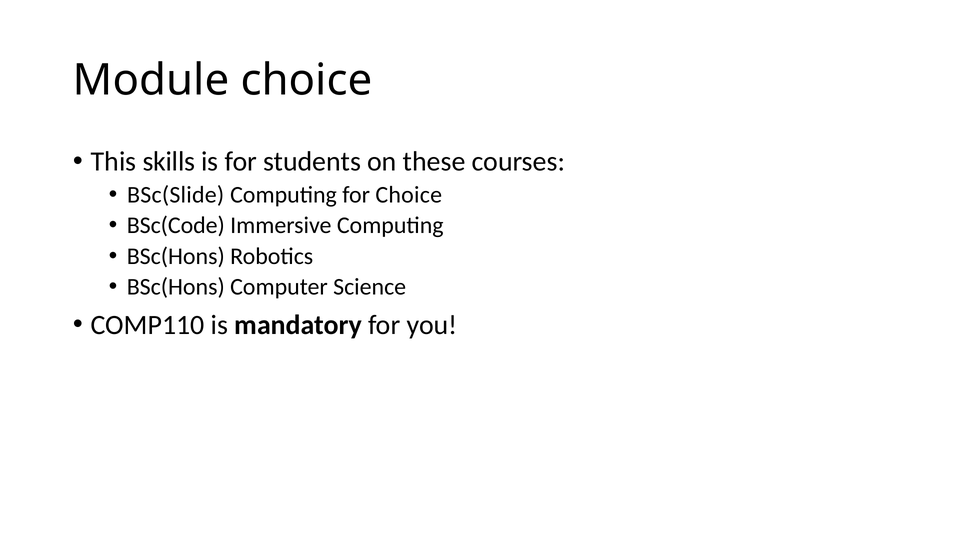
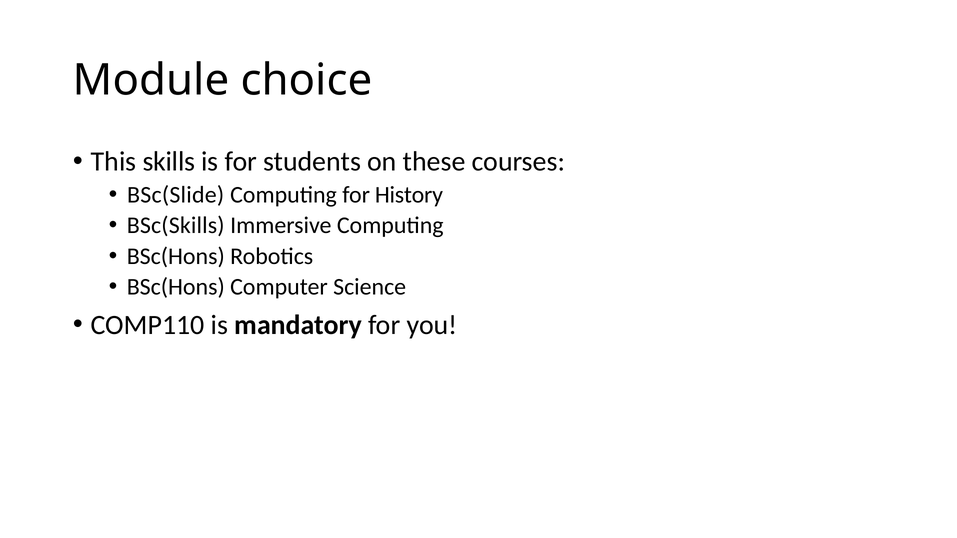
for Choice: Choice -> History
BSc(Code: BSc(Code -> BSc(Skills
